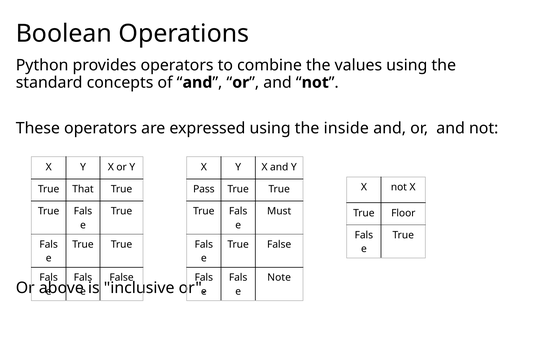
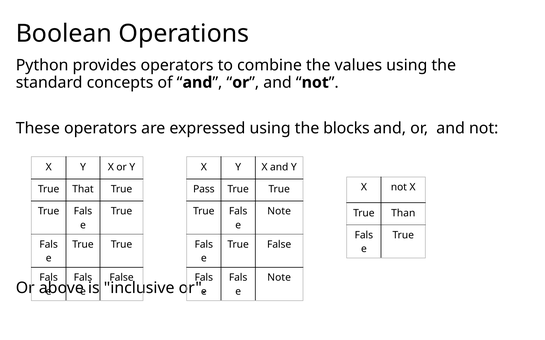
inside: inside -> blocks
Must at (279, 212): Must -> Note
Floor: Floor -> Than
